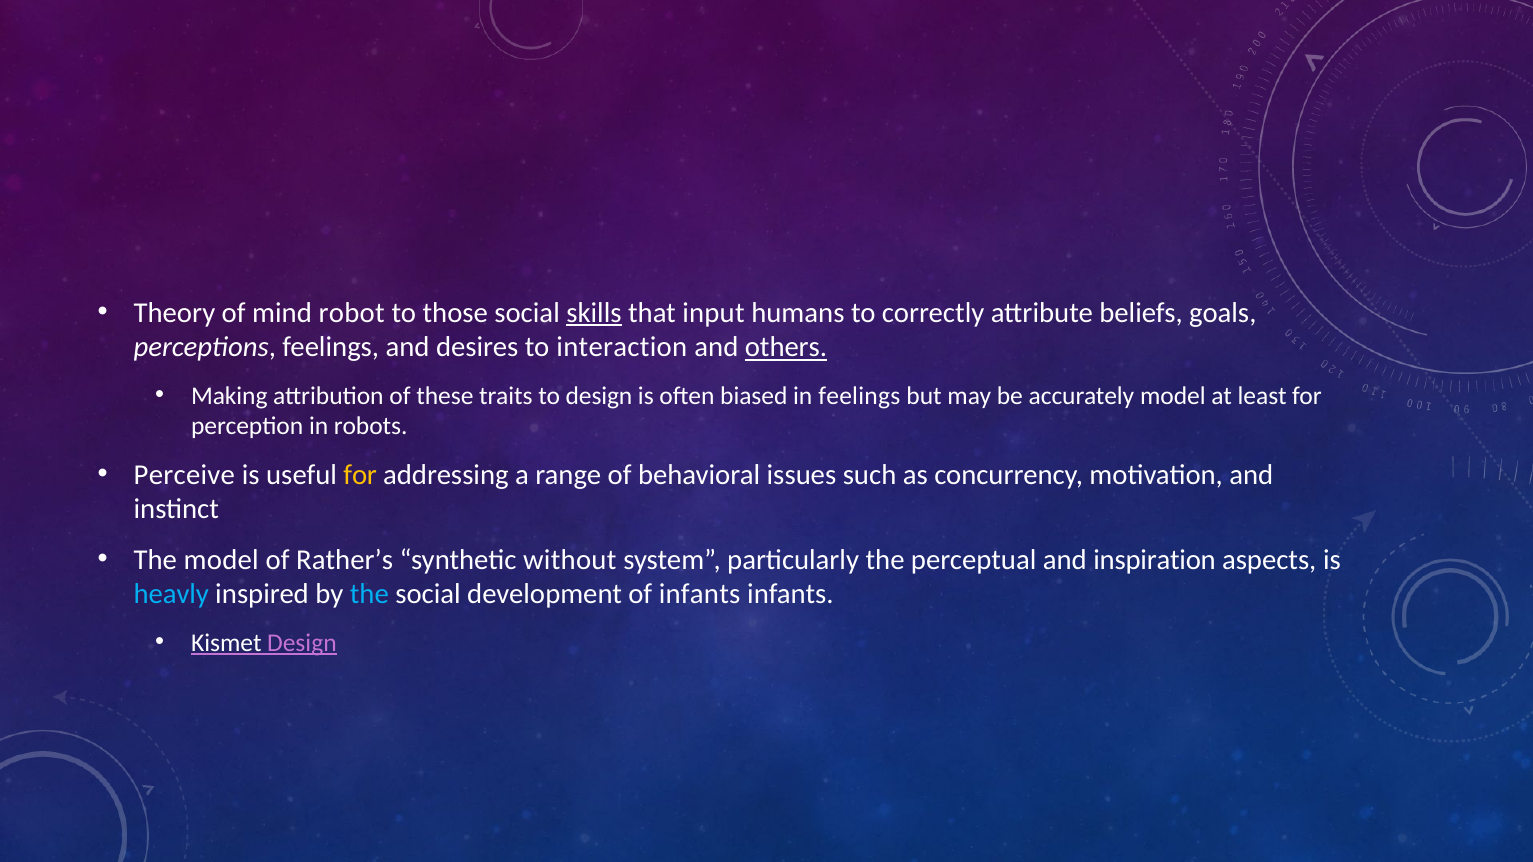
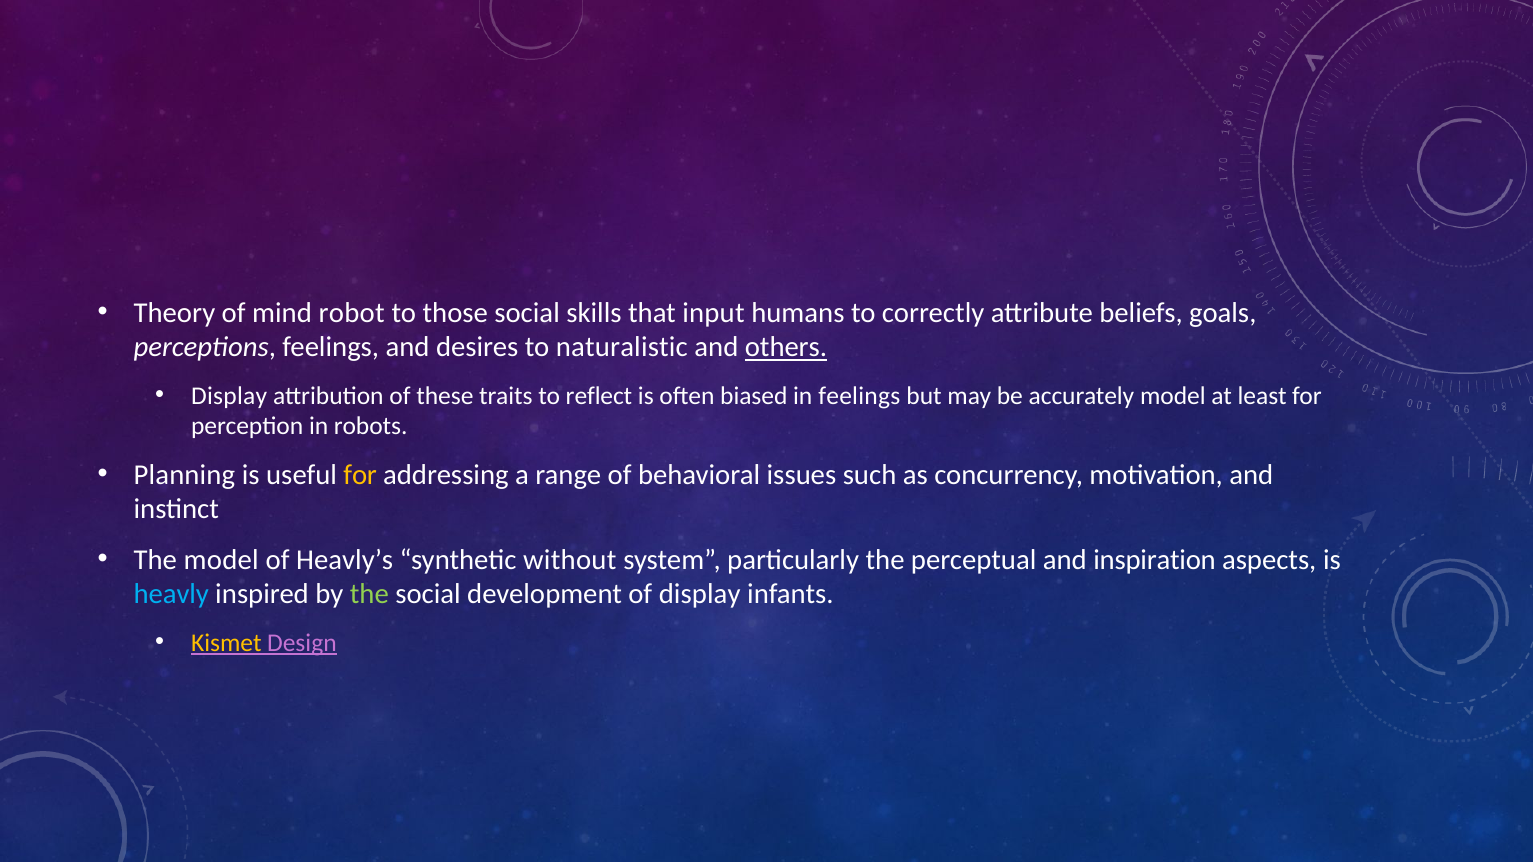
skills underline: present -> none
interaction: interaction -> naturalistic
Making at (229, 396): Making -> Display
to design: design -> reflect
Perceive: Perceive -> Planning
Rather’s: Rather’s -> Heavly’s
the at (369, 595) colour: light blue -> light green
of infants: infants -> display
Kismet colour: white -> yellow
